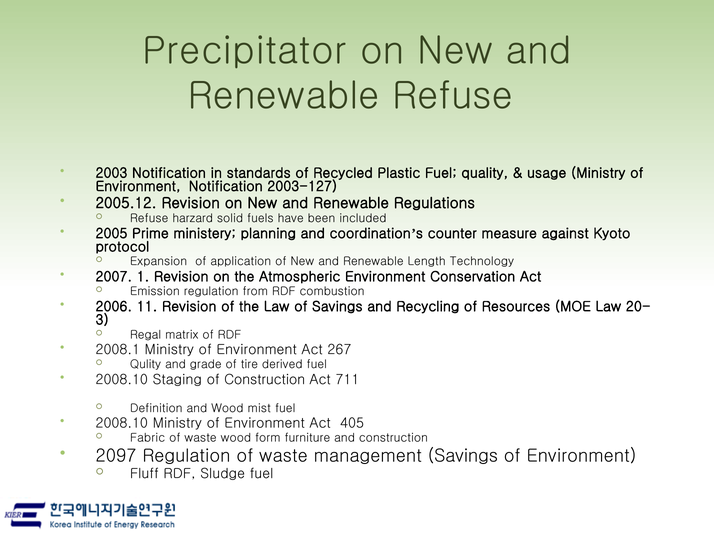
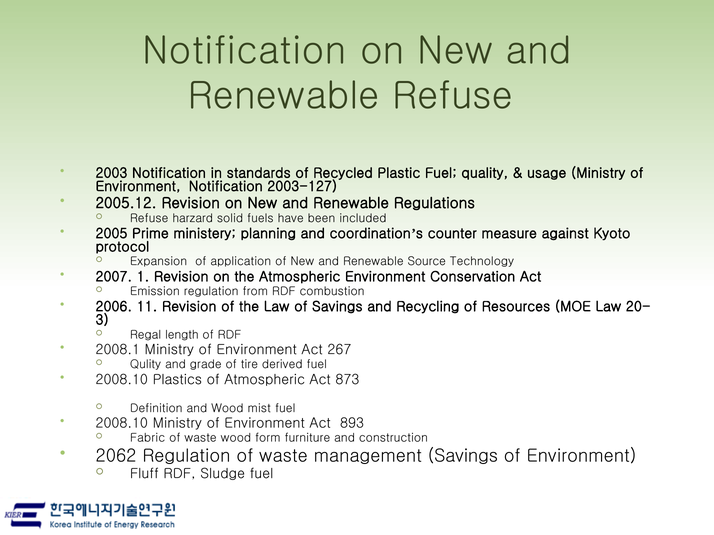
Precipitator at (244, 51): Precipitator -> Notification
Length: Length -> Source
matrix: matrix -> length
Staging: Staging -> Plastics
of Construction: Construction -> Atmospheric
711: 711 -> 873
405: 405 -> 893
2097: 2097 -> 2062
